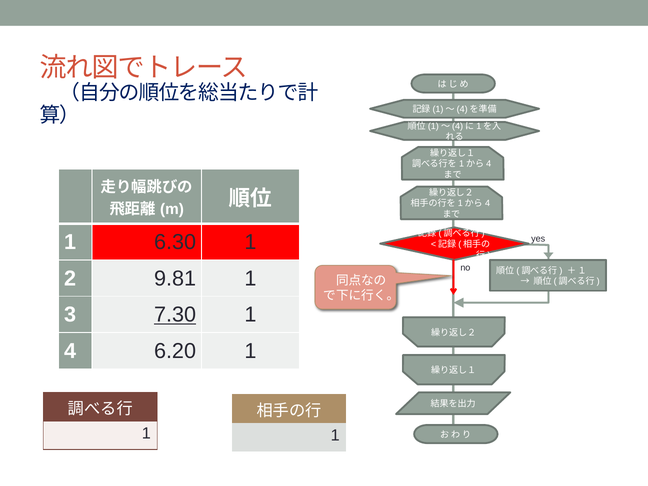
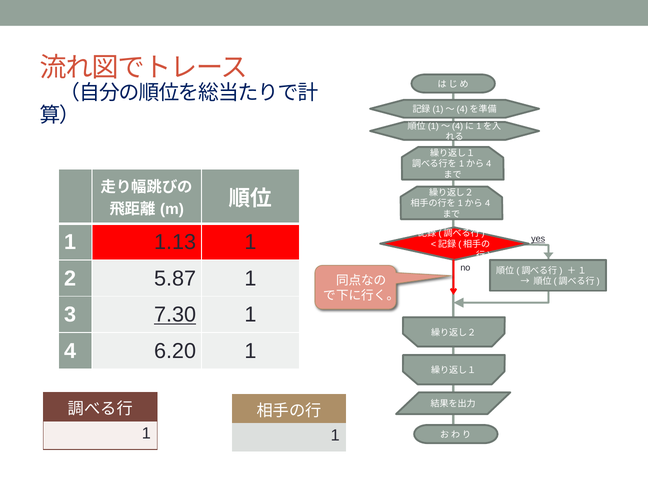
6.30: 6.30 -> 1.13
yes underline: none -> present
9.81: 9.81 -> 5.87
